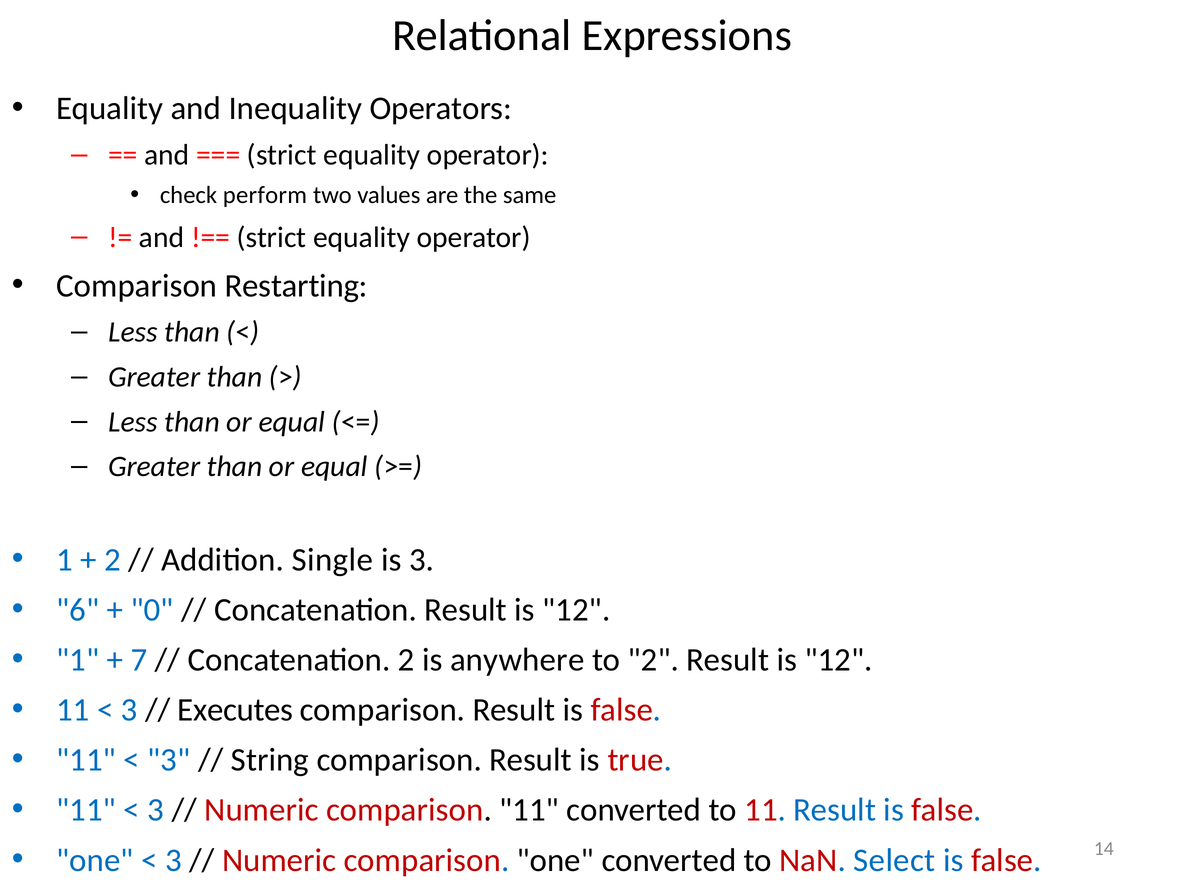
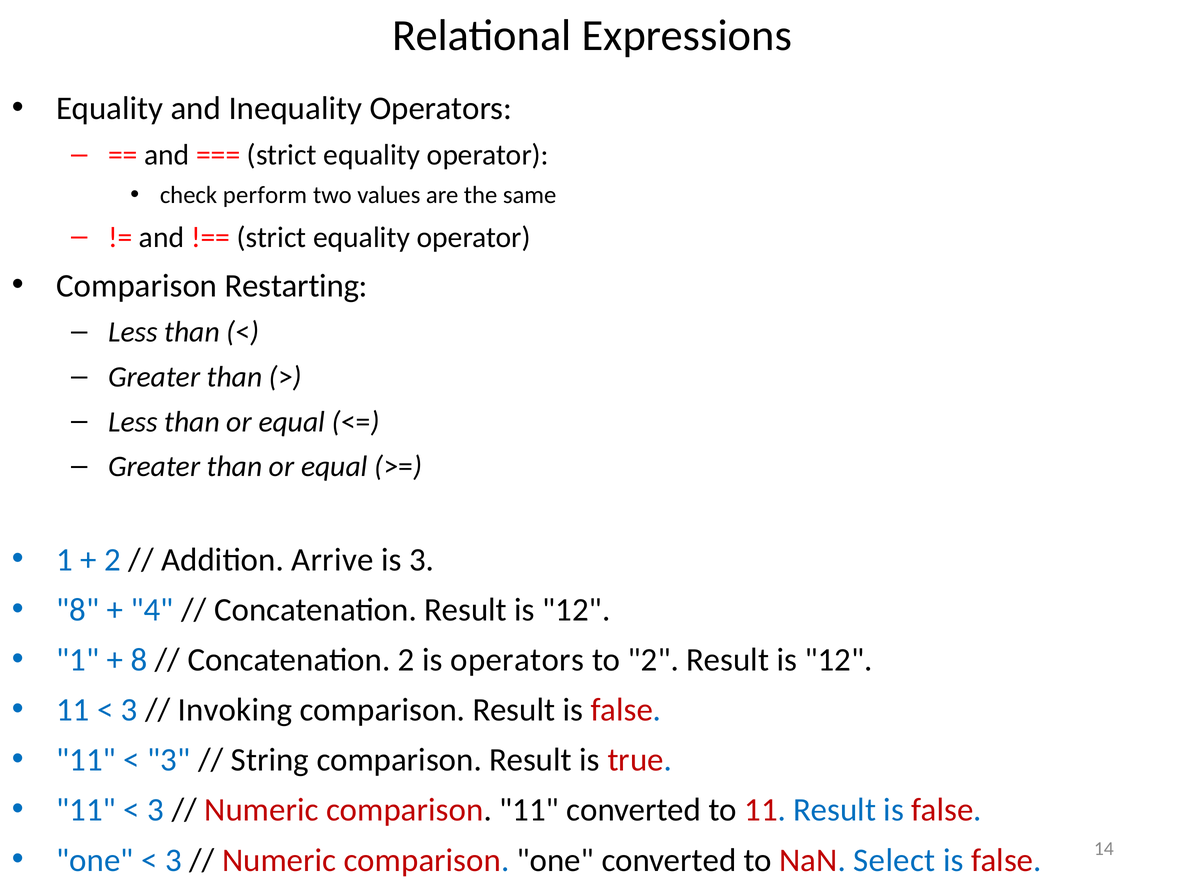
Single: Single -> Arrive
6 at (78, 610): 6 -> 8
0: 0 -> 4
7 at (139, 660): 7 -> 8
is anywhere: anywhere -> operators
Executes: Executes -> Invoking
